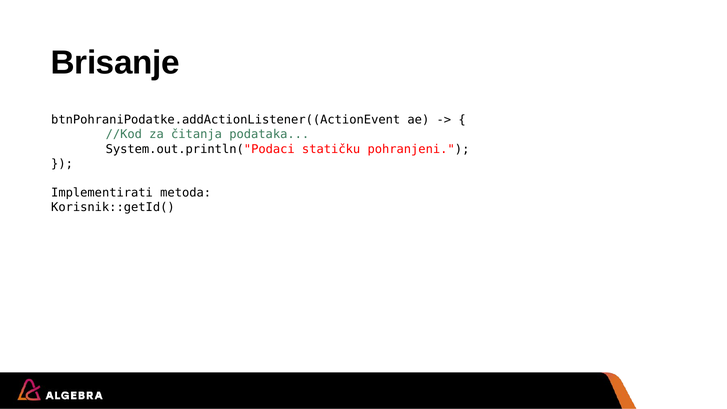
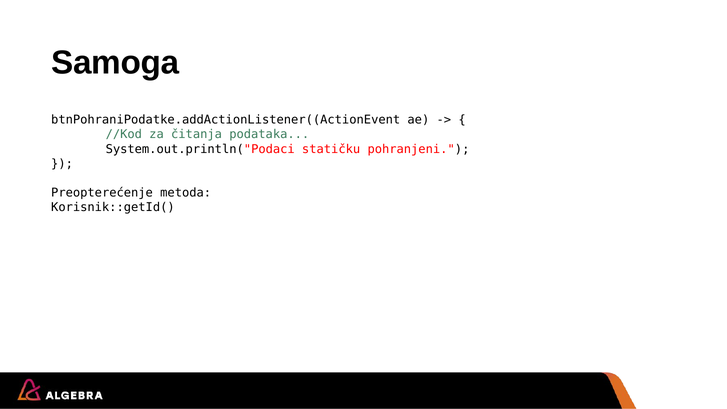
Brisanje: Brisanje -> Samoga
Implementirati: Implementirati -> Preopterećenje
